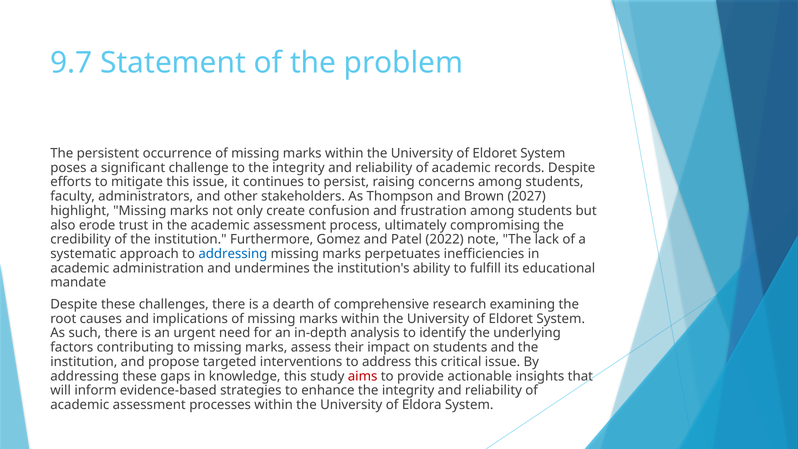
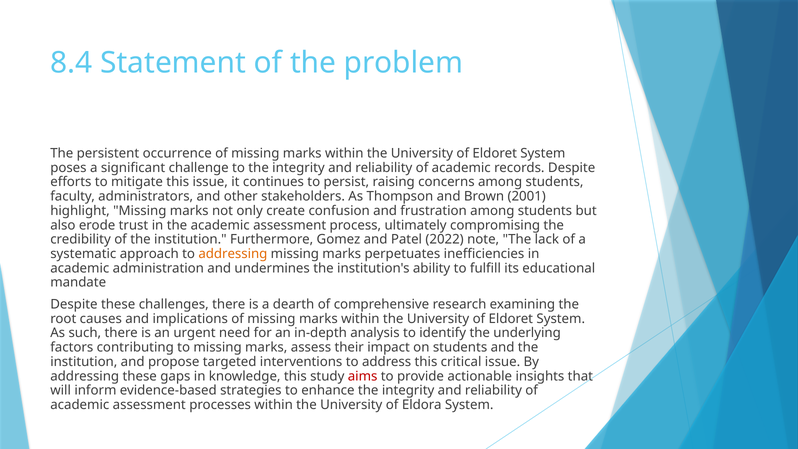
9.7: 9.7 -> 8.4
2027: 2027 -> 2001
addressing at (233, 254) colour: blue -> orange
